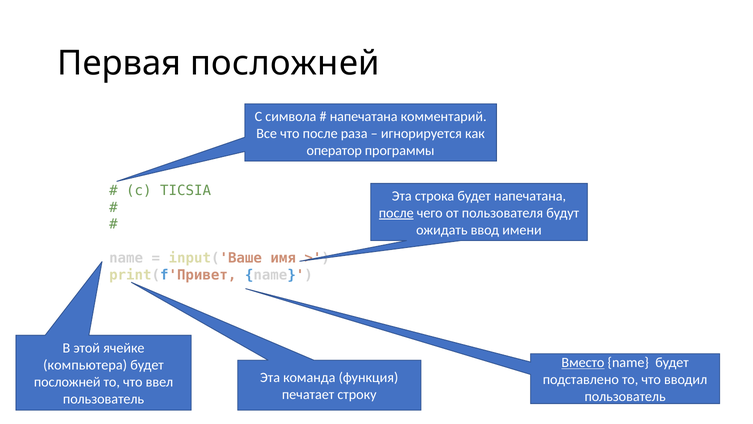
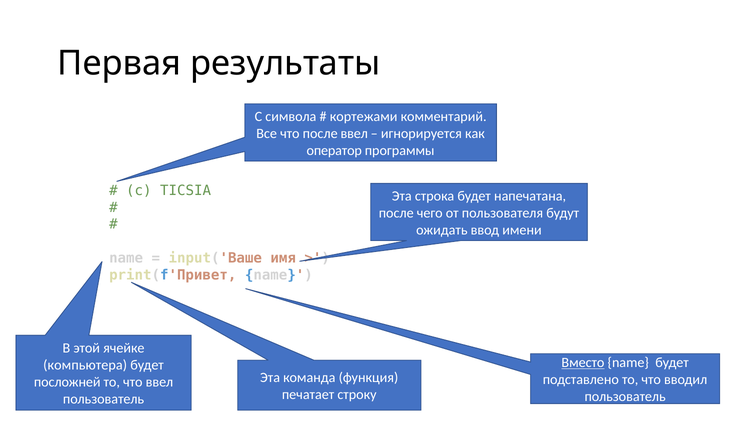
Первая посложней: посложней -> результаты
напечатана at (364, 116): напечатана -> кортежами
после раза: раза -> ввел
после at (396, 213) underline: present -> none
